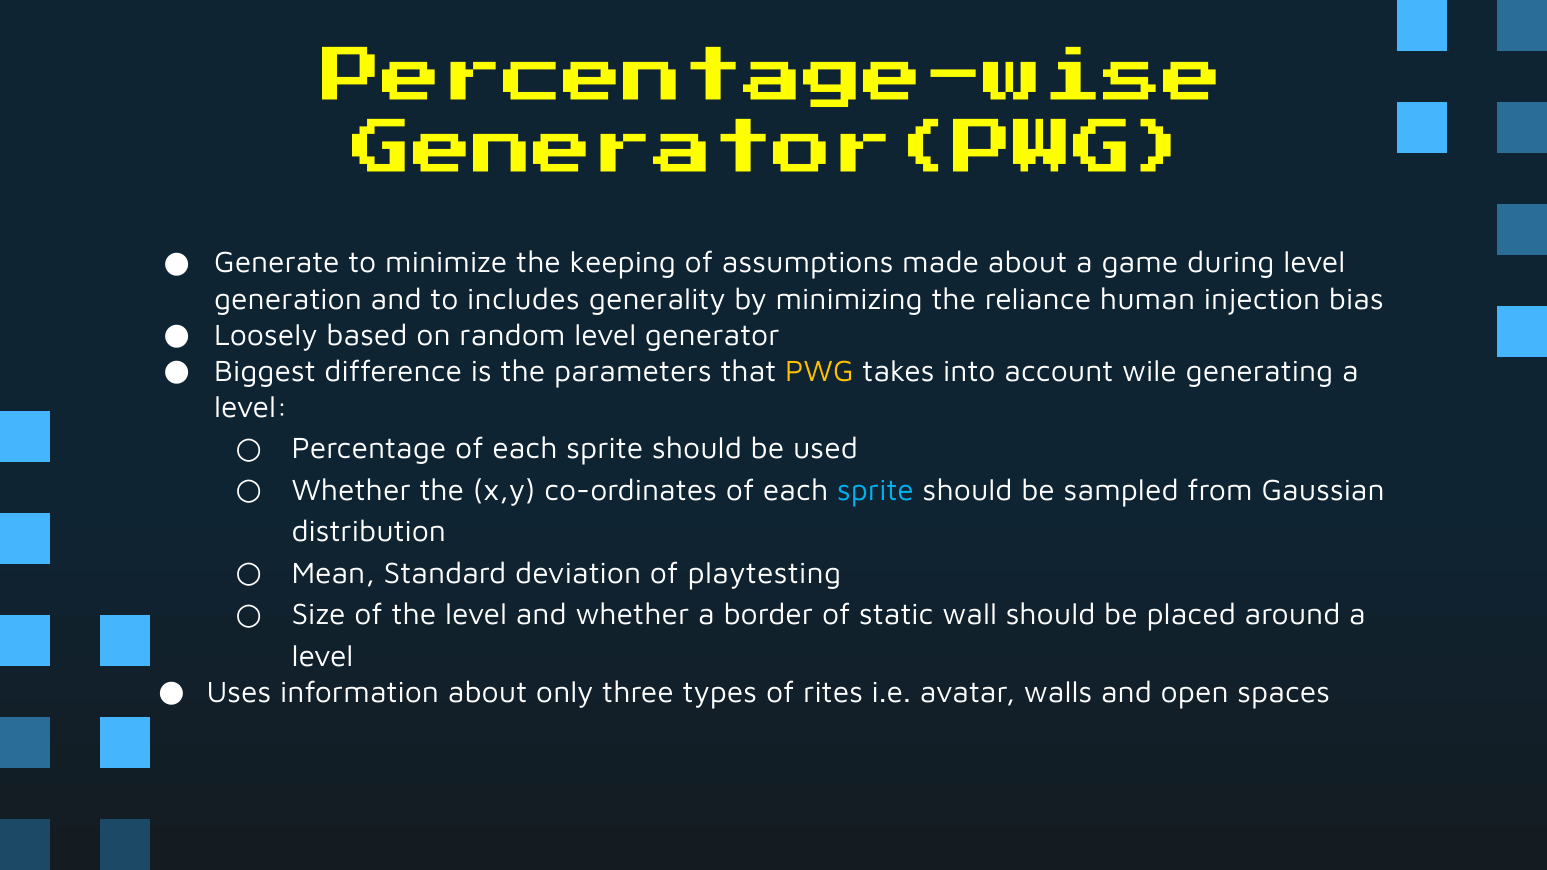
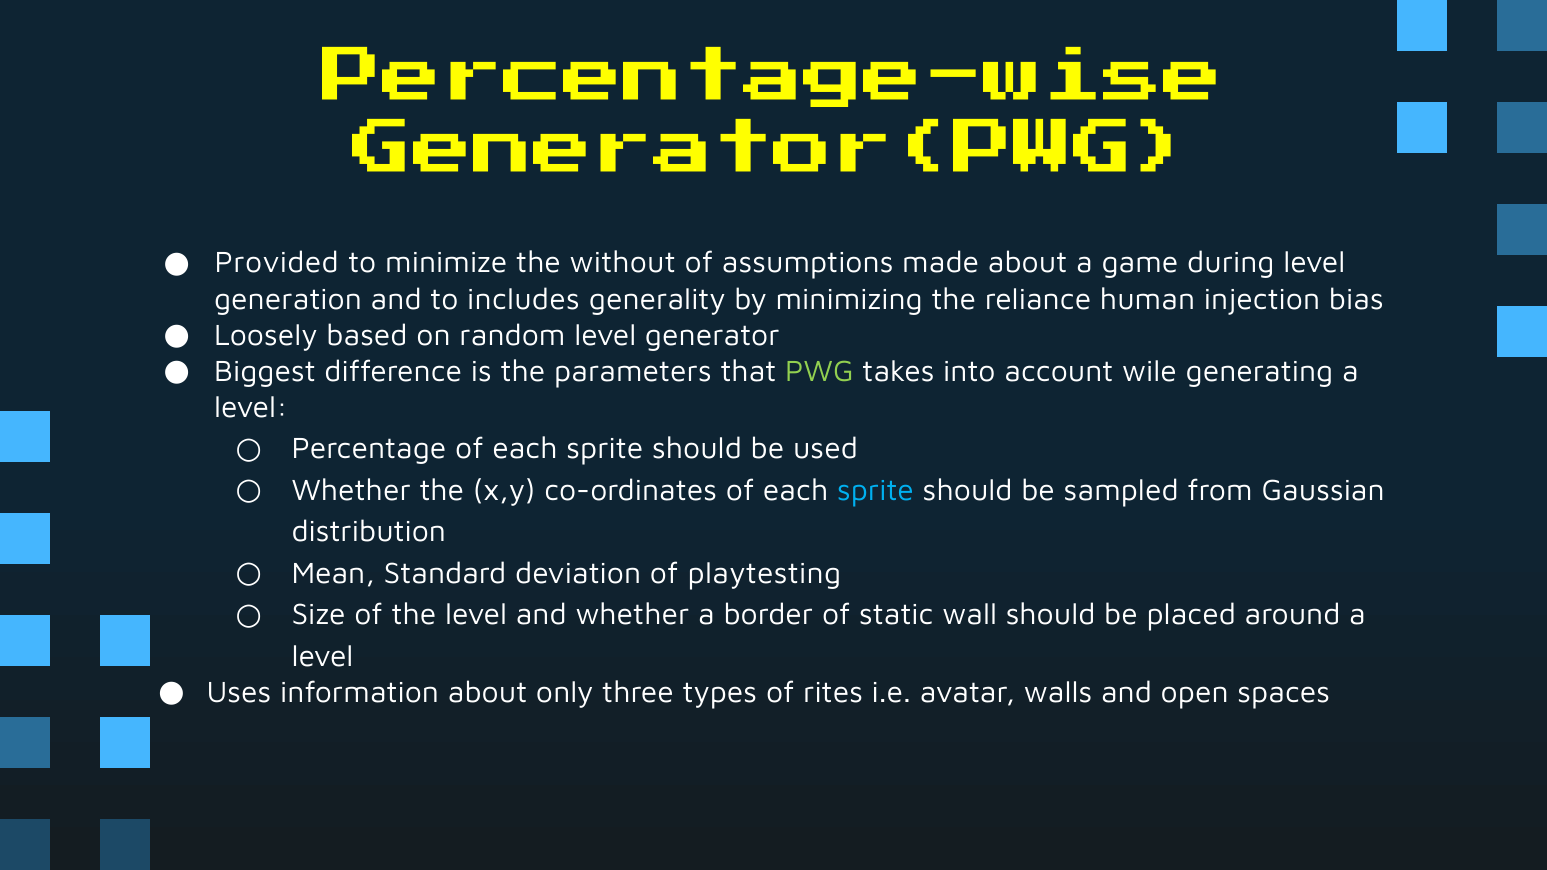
Generate: Generate -> Provided
keeping: keeping -> without
PWG colour: yellow -> light green
